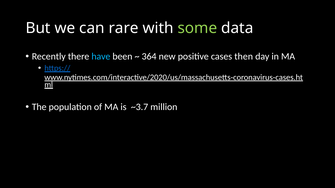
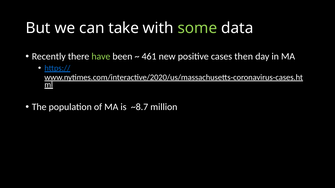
rare: rare -> take
have colour: light blue -> light green
364: 364 -> 461
~3.7: ~3.7 -> ~8.7
